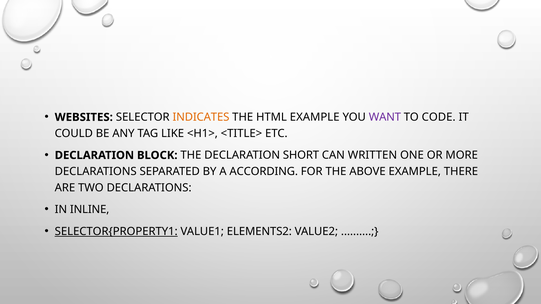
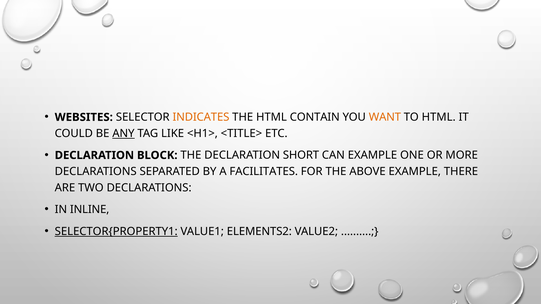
HTML EXAMPLE: EXAMPLE -> CONTAIN
WANT colour: purple -> orange
TO CODE: CODE -> HTML
ANY underline: none -> present
CAN WRITTEN: WRITTEN -> EXAMPLE
ACCORDING: ACCORDING -> FACILITATES
